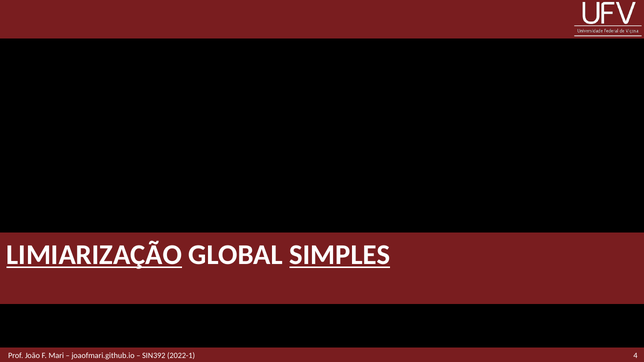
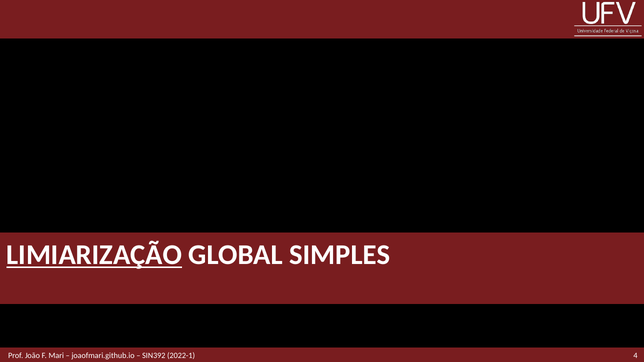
SIMPLES underline: present -> none
